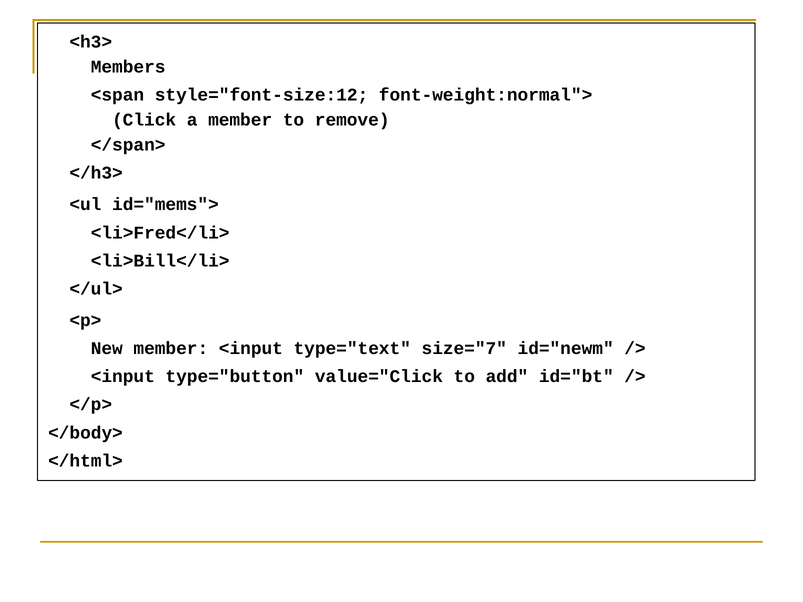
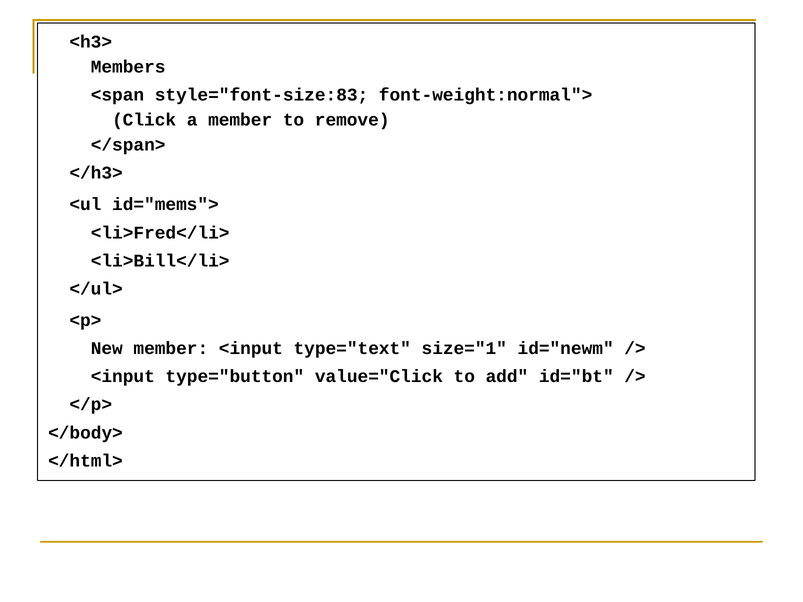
style="font-size:12: style="font-size:12 -> style="font-size:83
size="7: size="7 -> size="1
